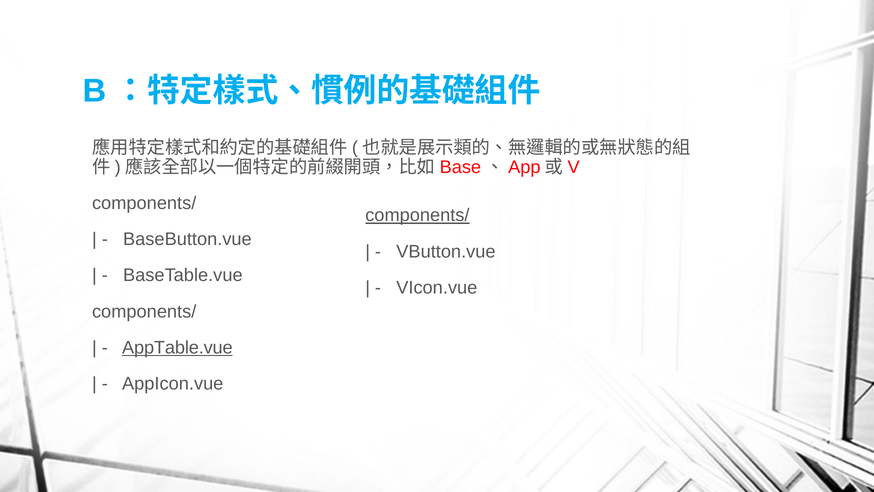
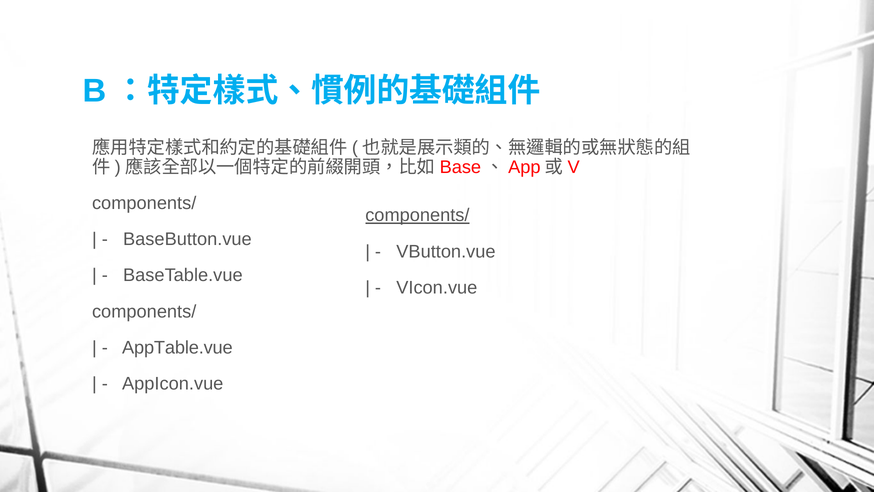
AppTable.vue underline: present -> none
